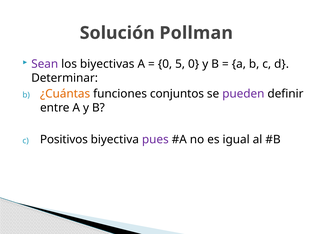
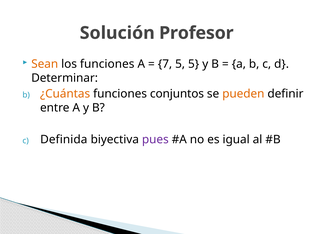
Pollman: Pollman -> Profesor
Sean colour: purple -> orange
los biyectivas: biyectivas -> funciones
0 at (165, 64): 0 -> 7
5 0: 0 -> 5
pueden colour: purple -> orange
Positivos: Positivos -> Definida
